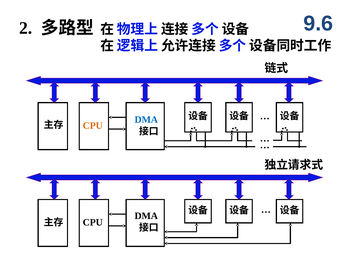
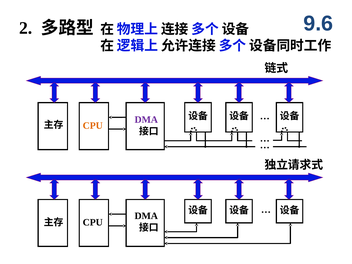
DMA at (146, 120) colour: blue -> purple
